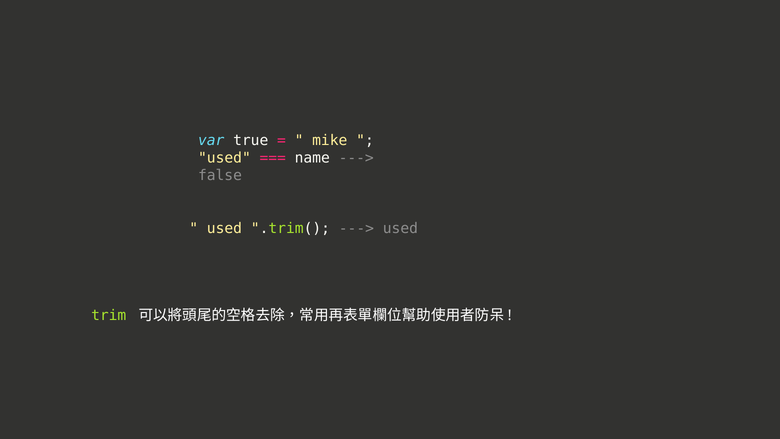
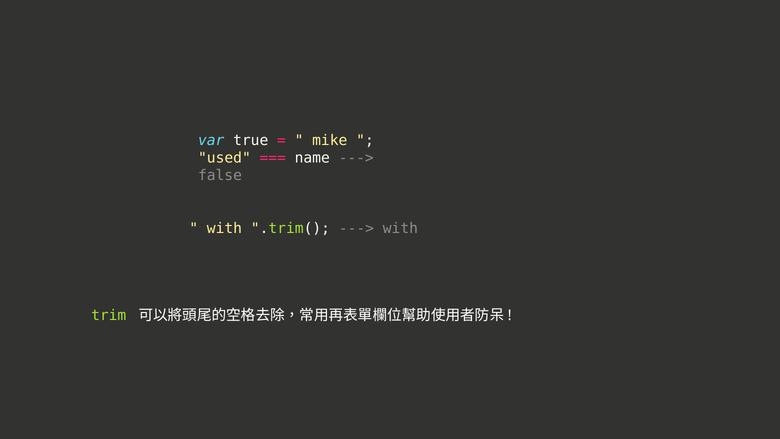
used at (224, 228): used -> with
used at (400, 228): used -> with
